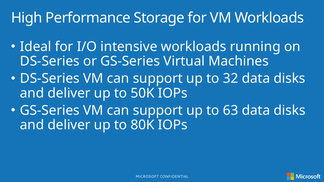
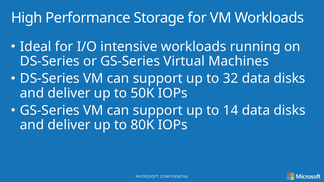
63: 63 -> 14
